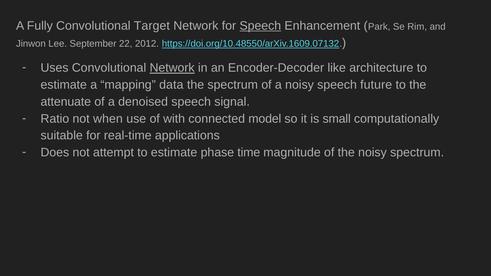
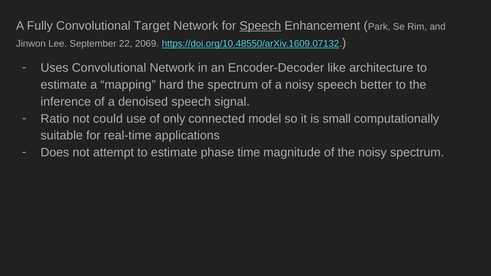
2012: 2012 -> 2069
Network at (172, 68) underline: present -> none
data: data -> hard
future: future -> better
attenuate: attenuate -> inference
when: when -> could
with: with -> only
